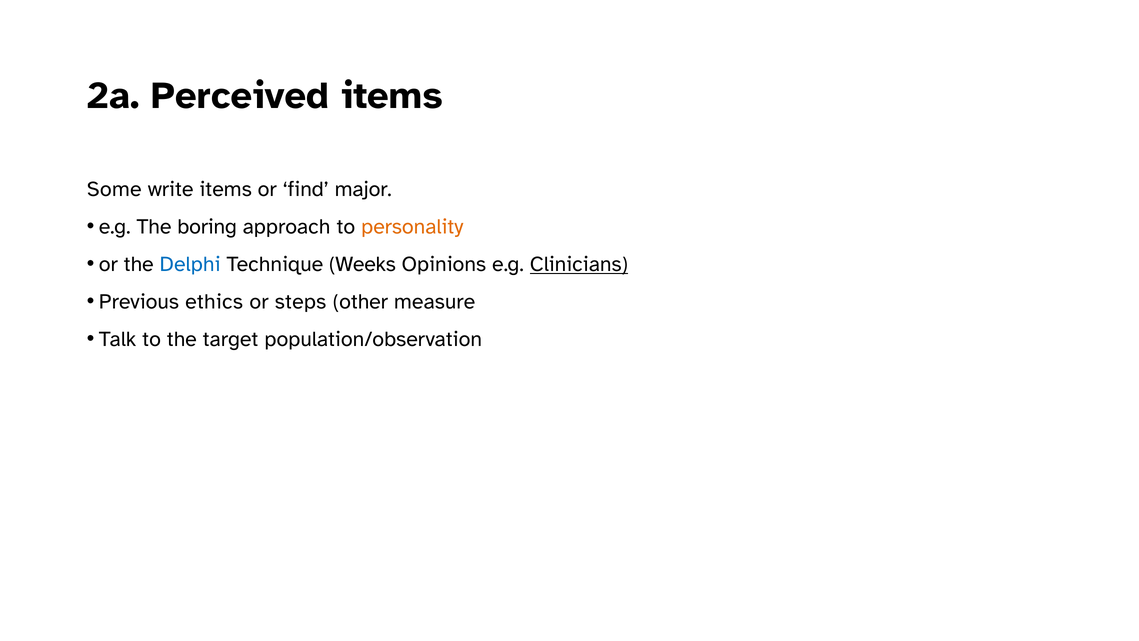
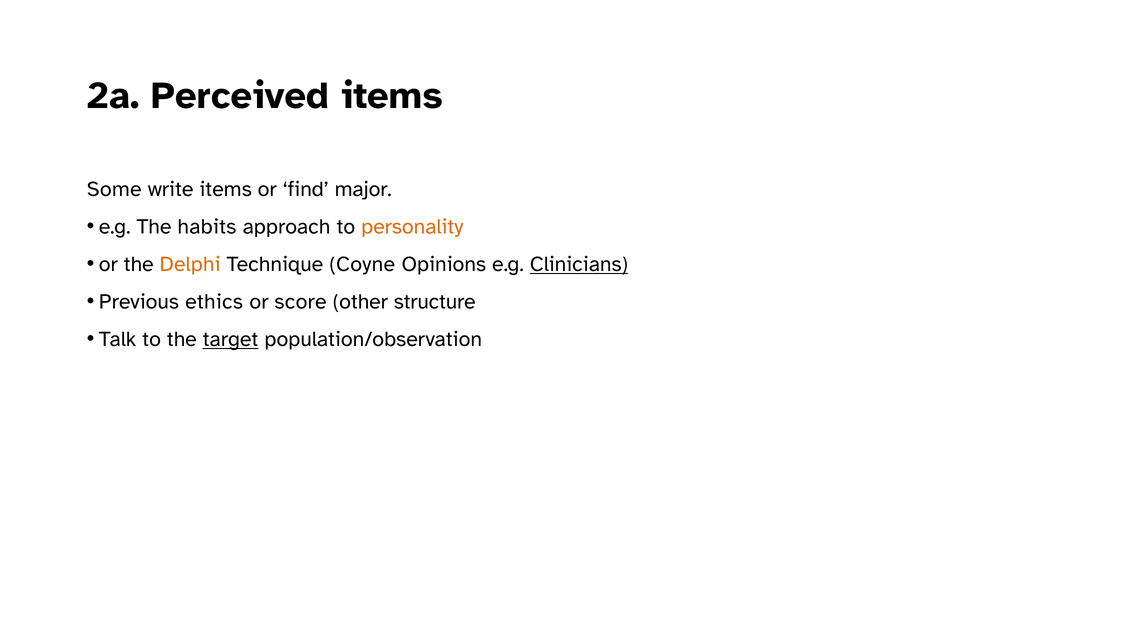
boring: boring -> habits
Delphi colour: blue -> orange
Weeks: Weeks -> Coyne
steps: steps -> score
measure: measure -> structure
target underline: none -> present
